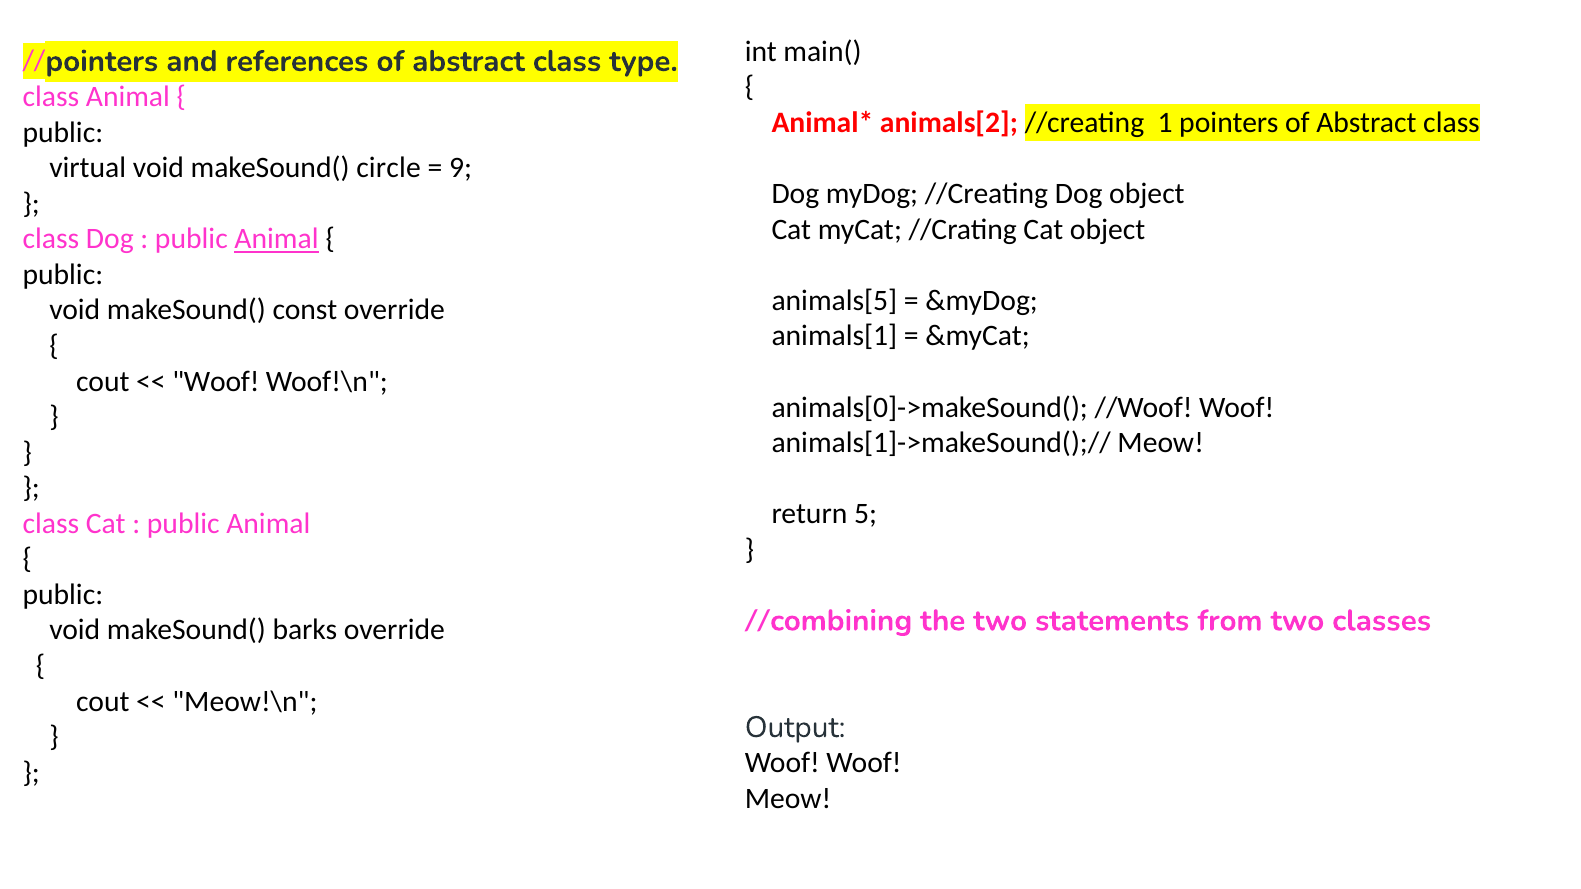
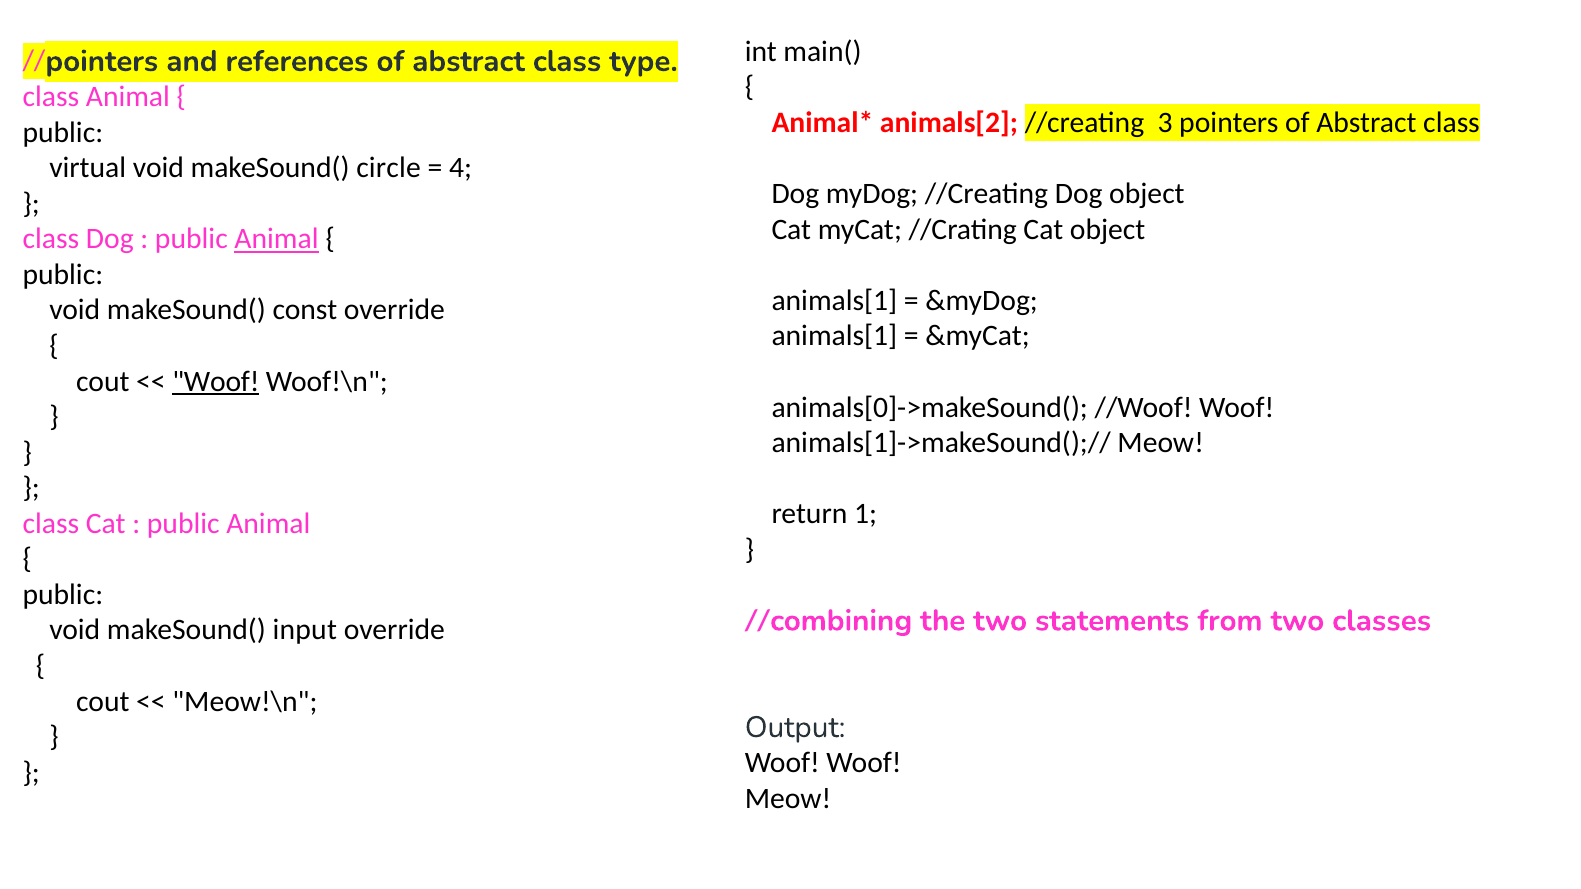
1: 1 -> 3
9: 9 -> 4
animals[5 at (834, 301): animals[5 -> animals[1
Woof at (216, 381) underline: none -> present
5: 5 -> 1
barks: barks -> input
